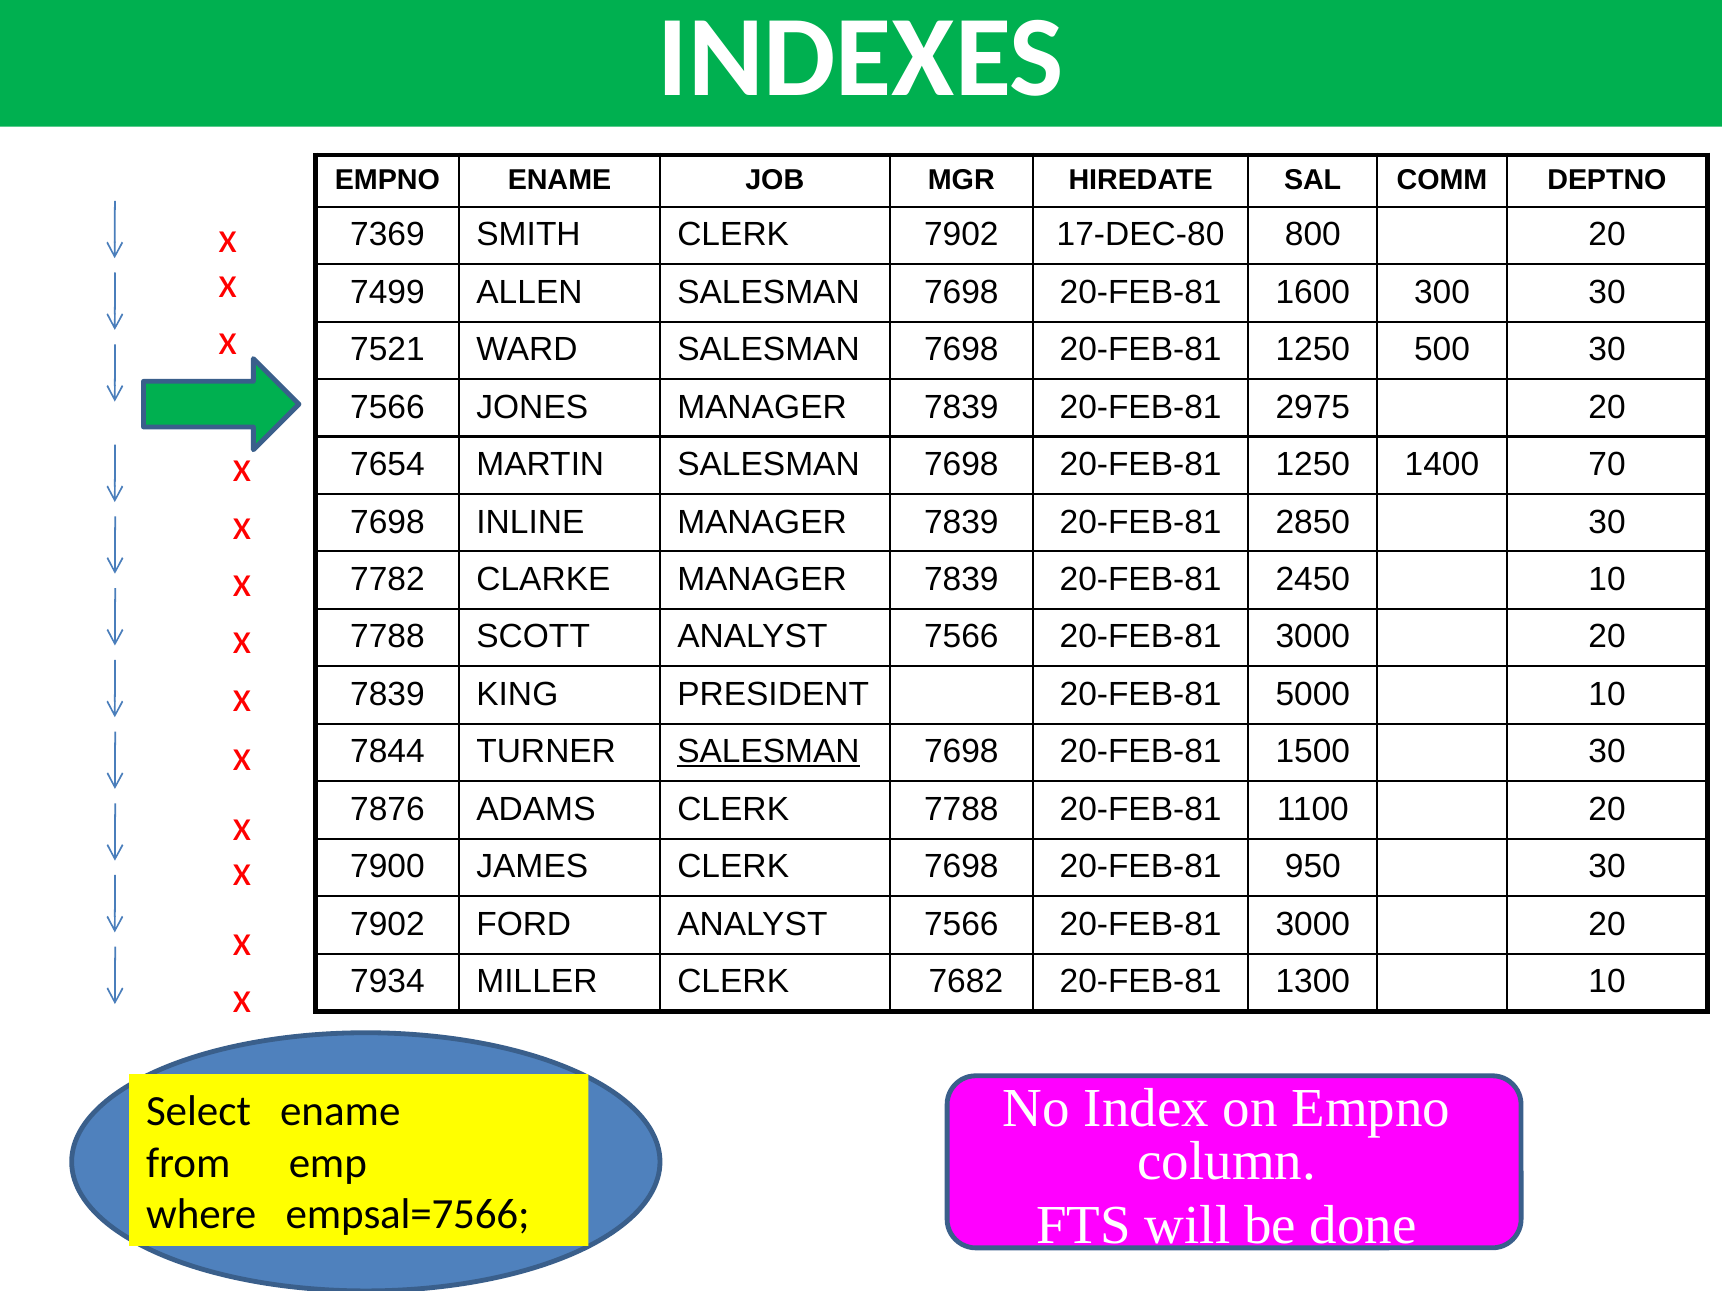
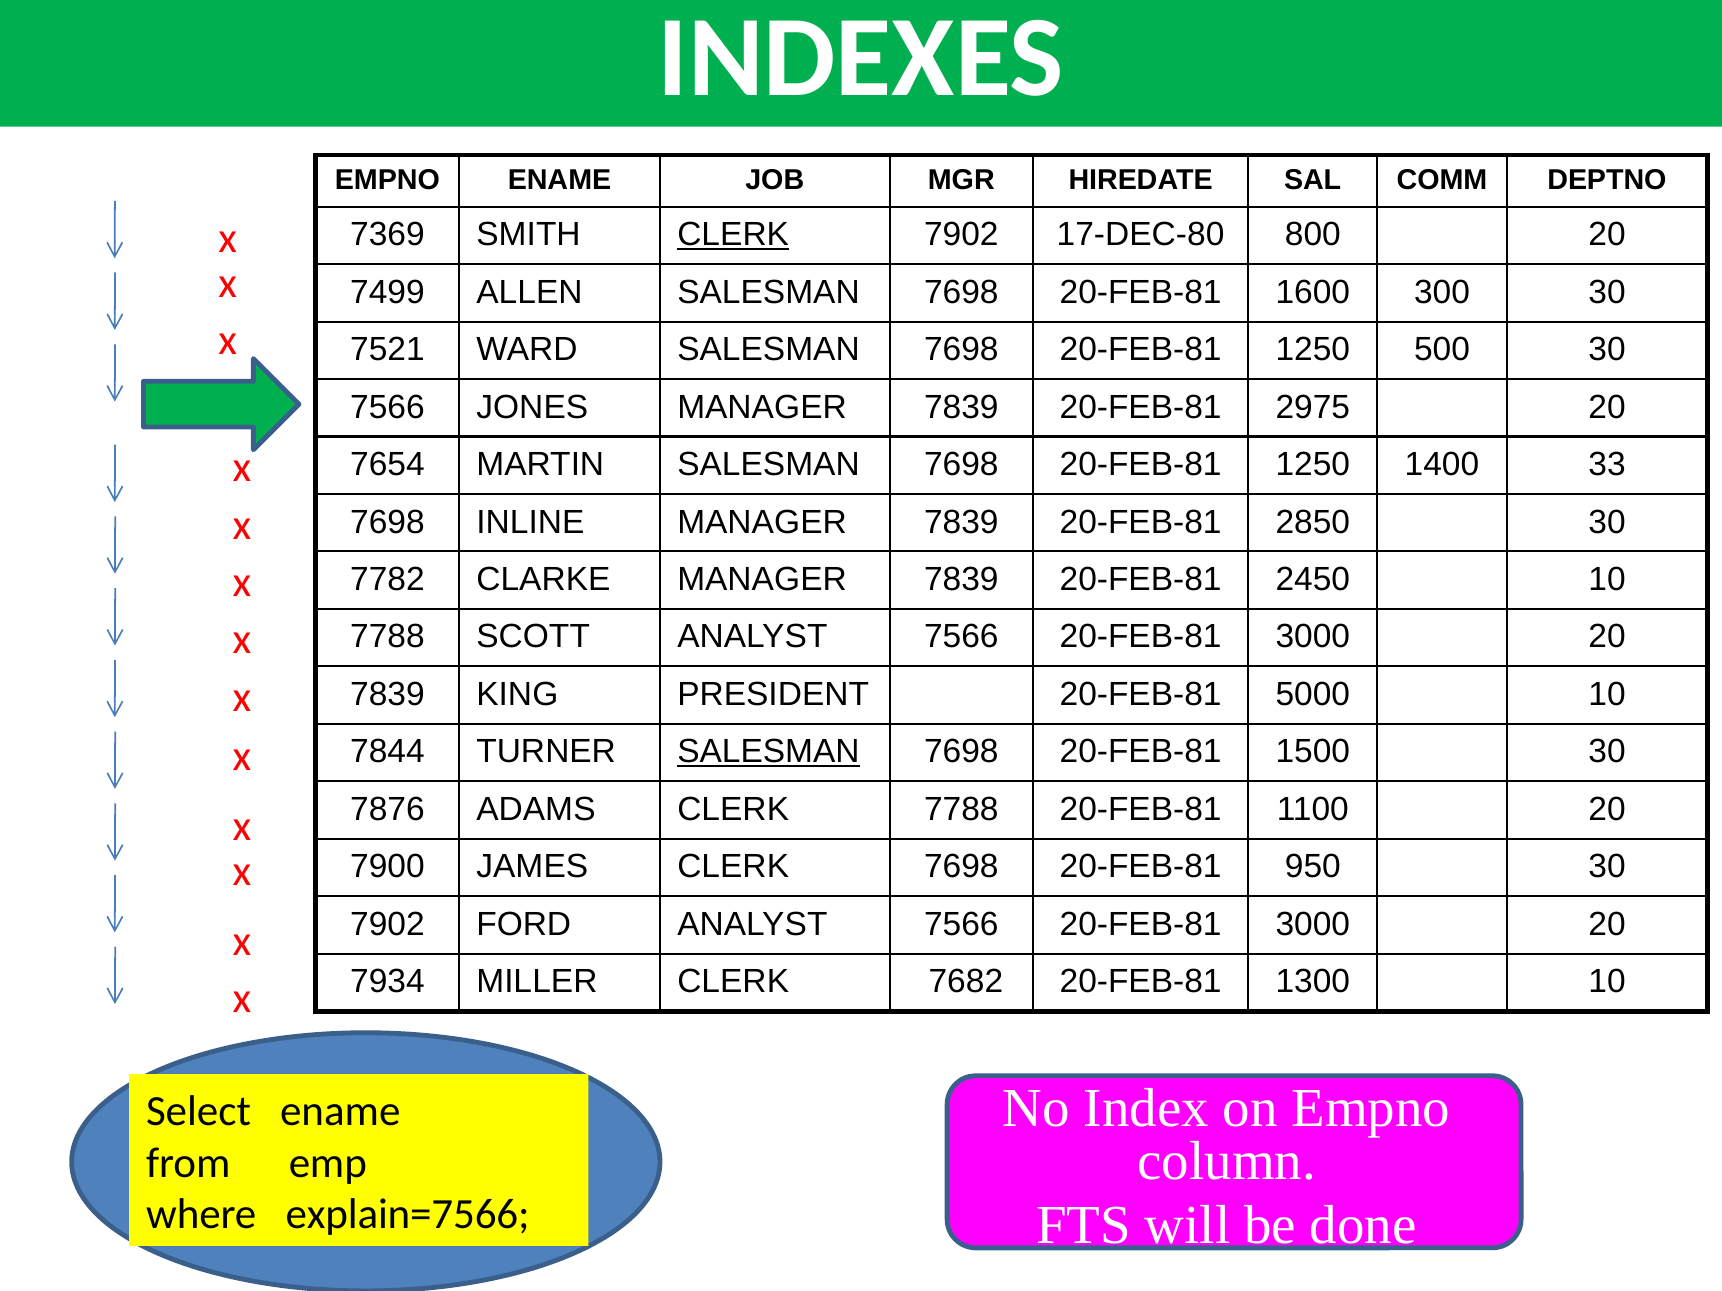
CLERK at (733, 235) underline: none -> present
70: 70 -> 33
empsal=7566: empsal=7566 -> explain=7566
